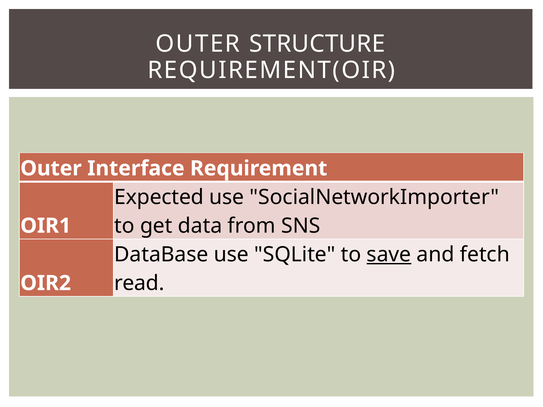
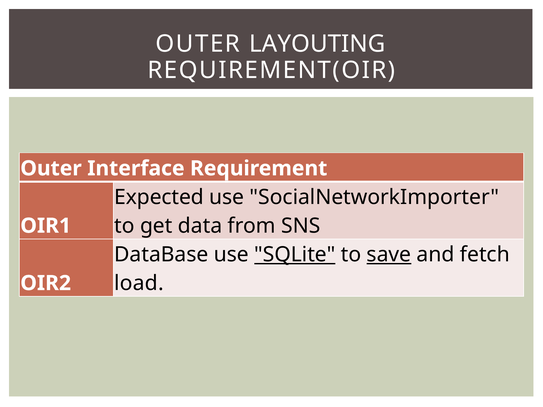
STRUCTURE: STRUCTURE -> LAYOUTING
SQLite underline: none -> present
read: read -> load
